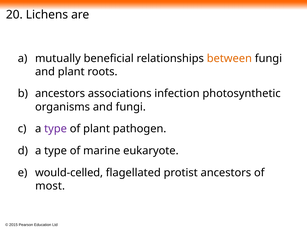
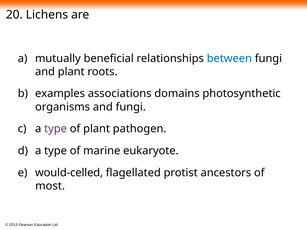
between colour: orange -> blue
ancestors at (60, 94): ancestors -> examples
infection: infection -> domains
